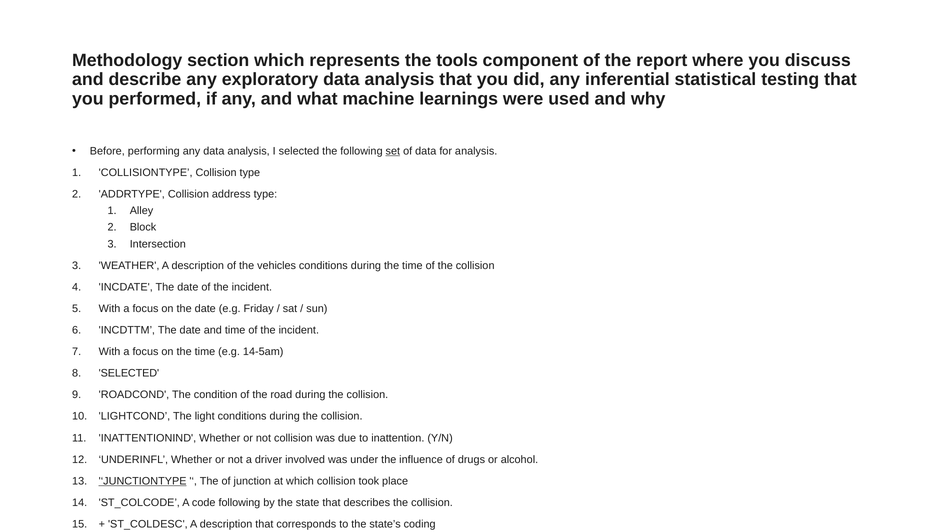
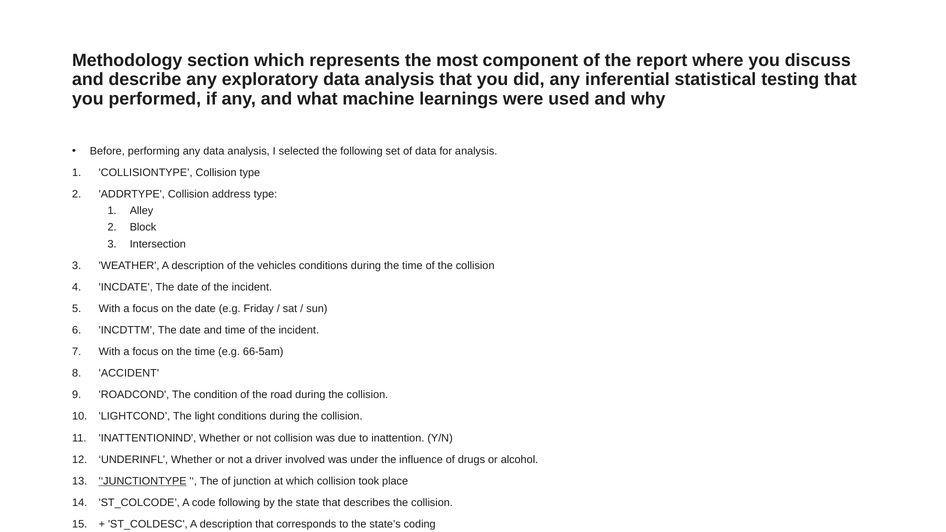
tools: tools -> most
set at (393, 151) underline: present -> none
14-5am: 14-5am -> 66-5am
SELECTED at (129, 373): SELECTED -> ACCIDENT
